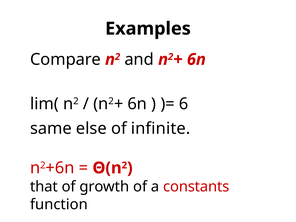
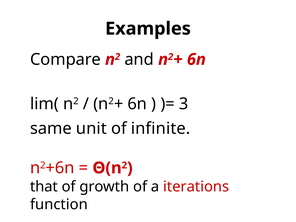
6: 6 -> 3
else: else -> unit
constants: constants -> iterations
